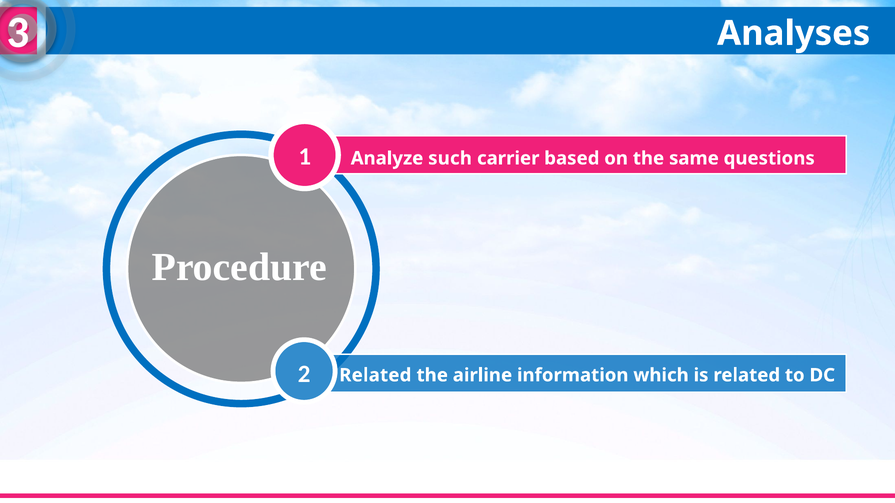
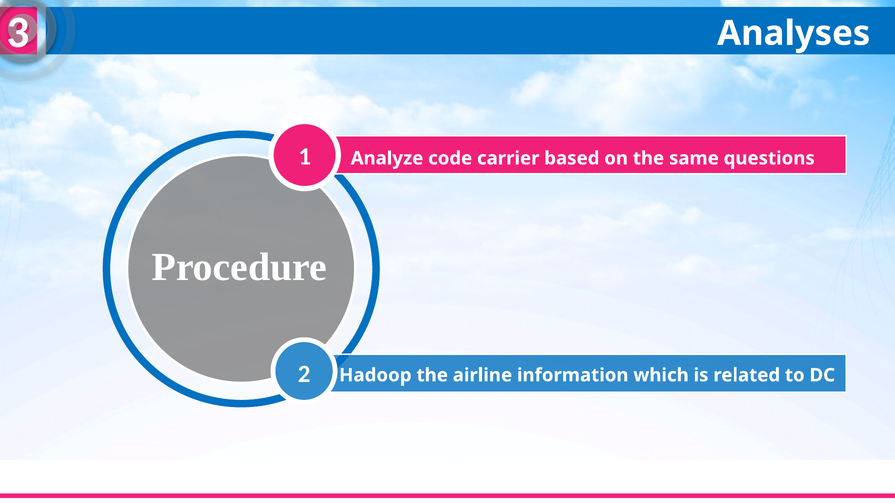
such: such -> code
Related at (375, 376): Related -> Hadoop
